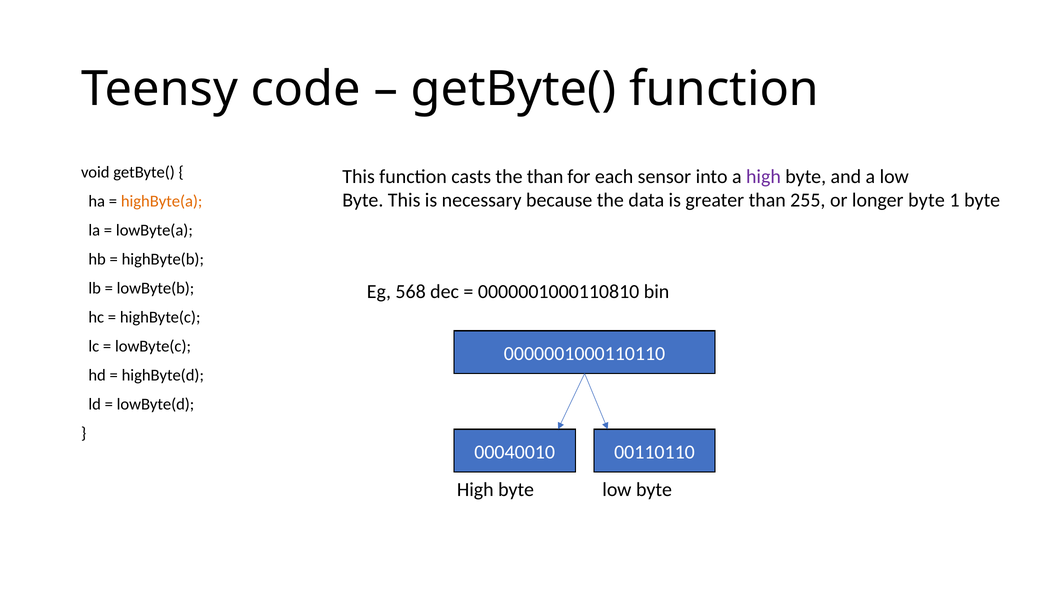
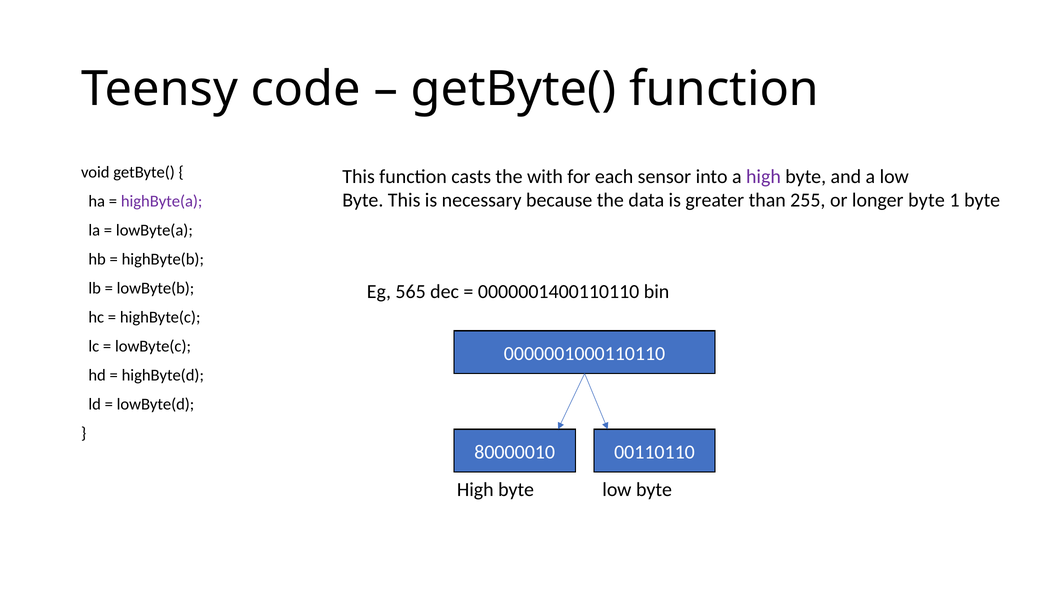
the than: than -> with
highByte(a colour: orange -> purple
568: 568 -> 565
0000001000110810: 0000001000110810 -> 0000001400110110
00040010: 00040010 -> 80000010
